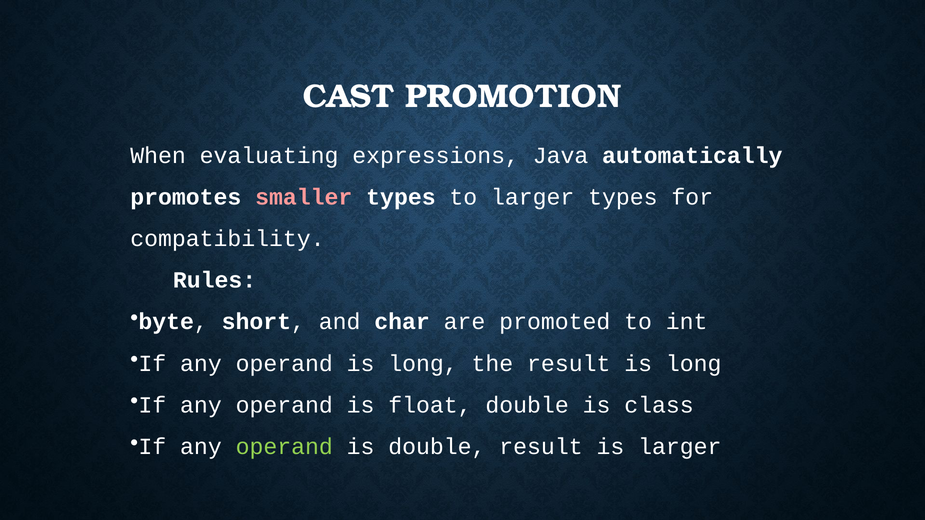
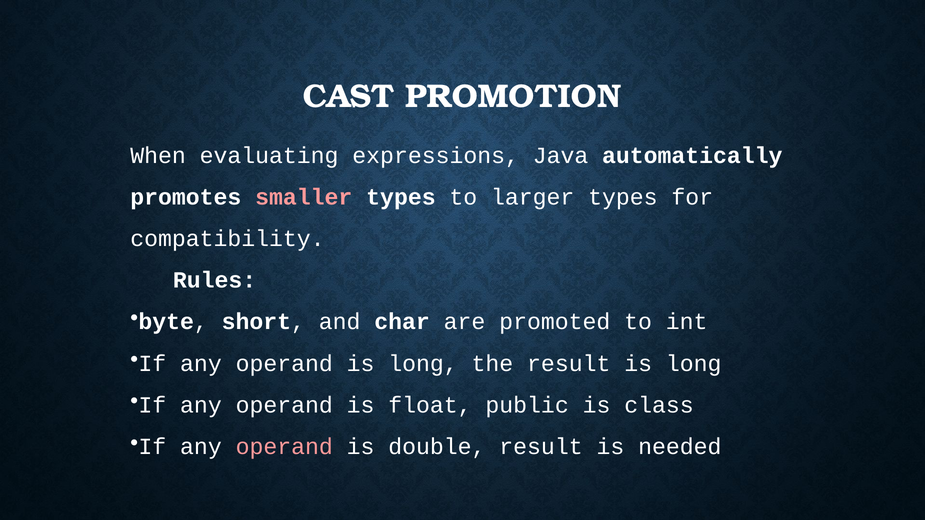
float double: double -> public
operand at (284, 447) colour: light green -> pink
is larger: larger -> needed
